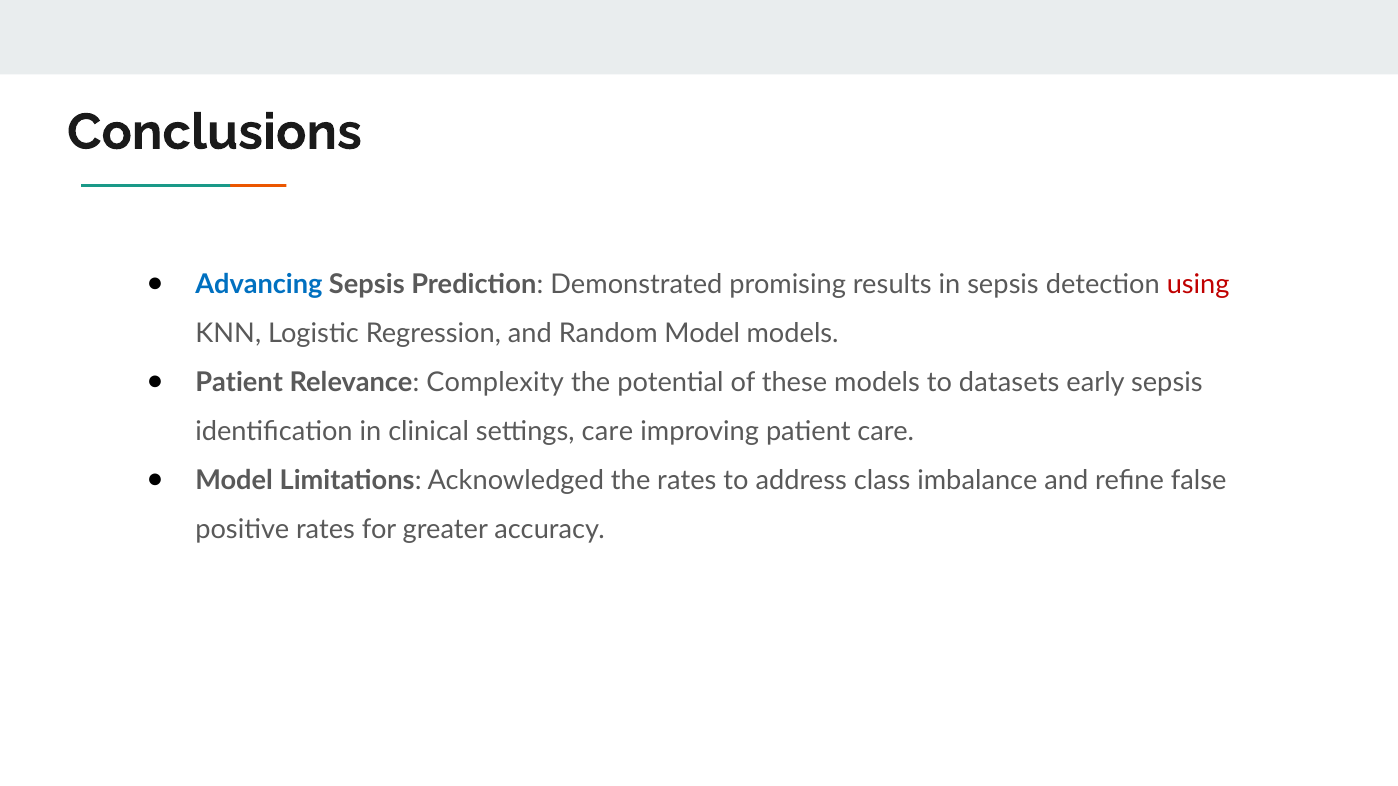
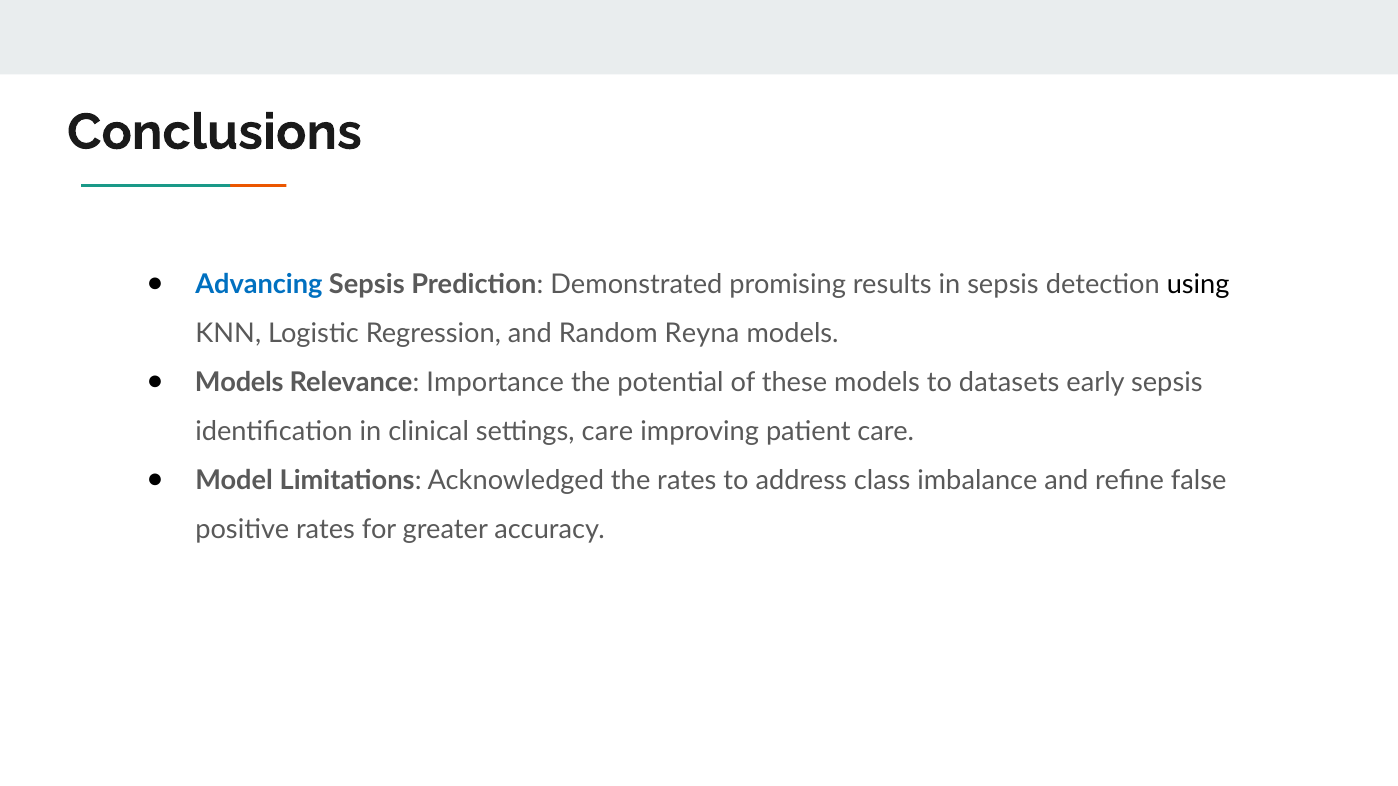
using colour: red -> black
Random Model: Model -> Reyna
Patient at (239, 382): Patient -> Models
Complexity: Complexity -> Importance
